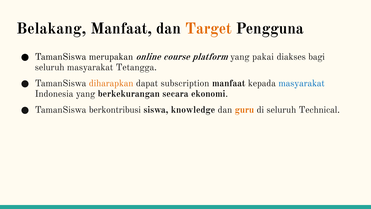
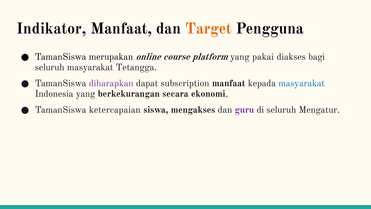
Belakang: Belakang -> Indikator
diharapkan colour: orange -> purple
berkontribusi: berkontribusi -> ketercapaian
knowledge: knowledge -> mengakses
guru colour: orange -> purple
Technical: Technical -> Mengatur
